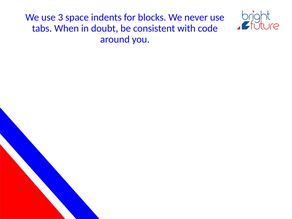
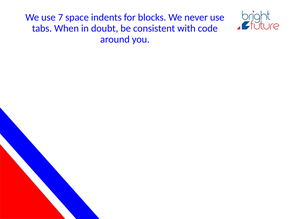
3: 3 -> 7
